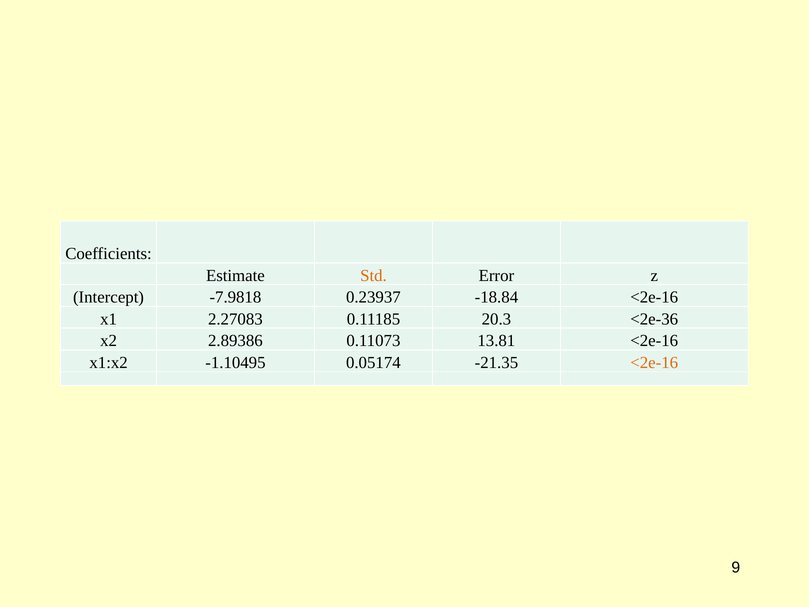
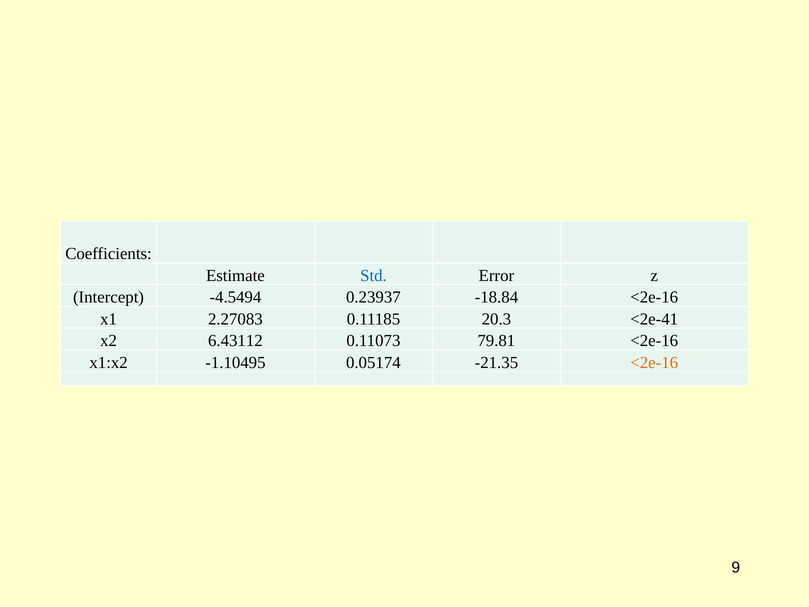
Std colour: orange -> blue
-7.9818: -7.9818 -> -4.5494
<2e-36: <2e-36 -> <2e-41
2.89386: 2.89386 -> 6.43112
13.81: 13.81 -> 79.81
